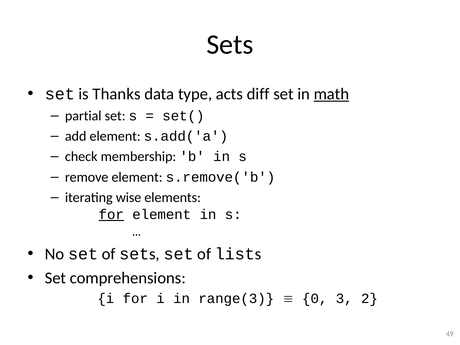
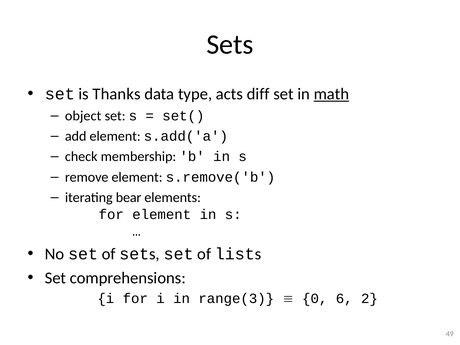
partial: partial -> object
wise: wise -> bear
for at (111, 214) underline: present -> none
3: 3 -> 6
